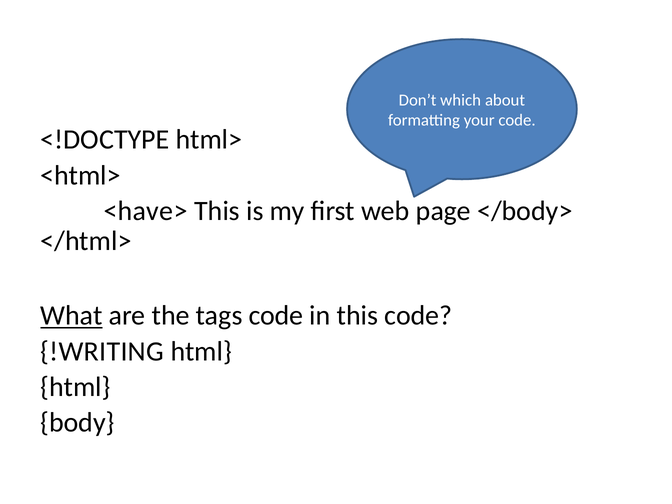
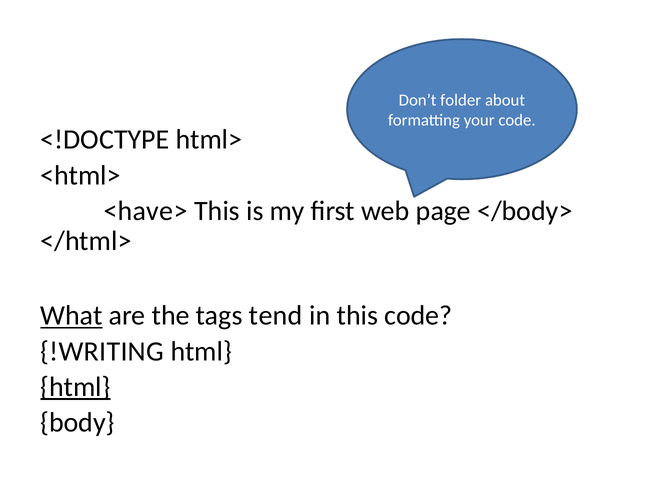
which: which -> folder
tags code: code -> tend
html at (75, 387) underline: none -> present
